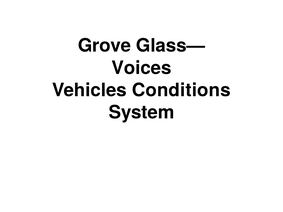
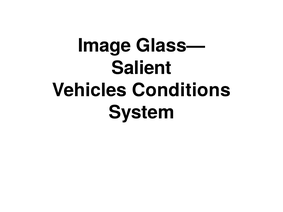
Grove: Grove -> Image
Voices: Voices -> Salient
